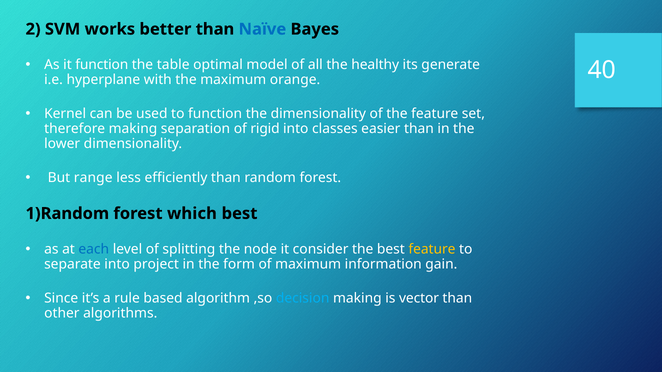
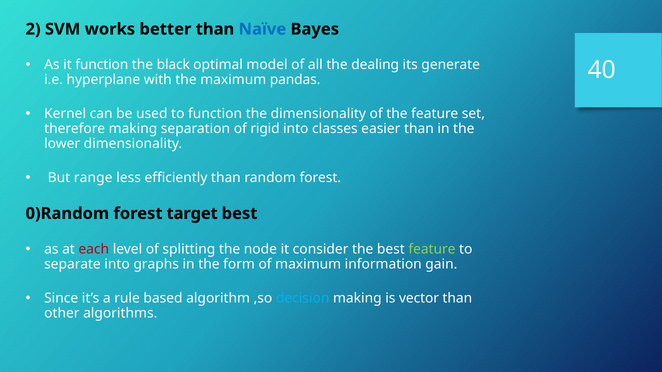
table: table -> black
healthy: healthy -> dealing
orange: orange -> pandas
1)Random: 1)Random -> 0)Random
which: which -> target
each colour: blue -> red
feature at (432, 249) colour: yellow -> light green
project: project -> graphs
